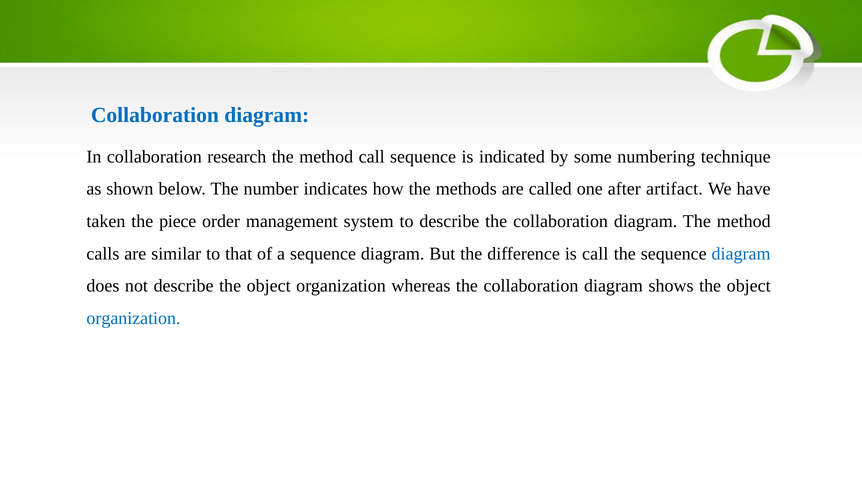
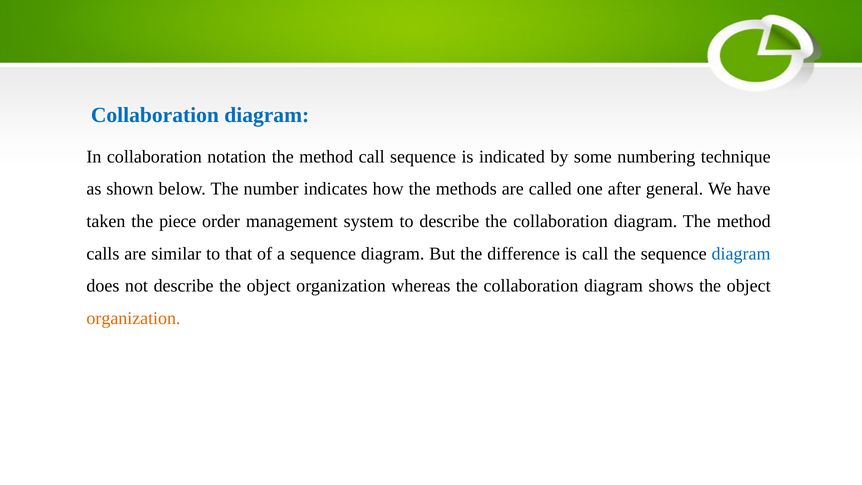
research: research -> notation
artifact: artifact -> general
organization at (133, 318) colour: blue -> orange
